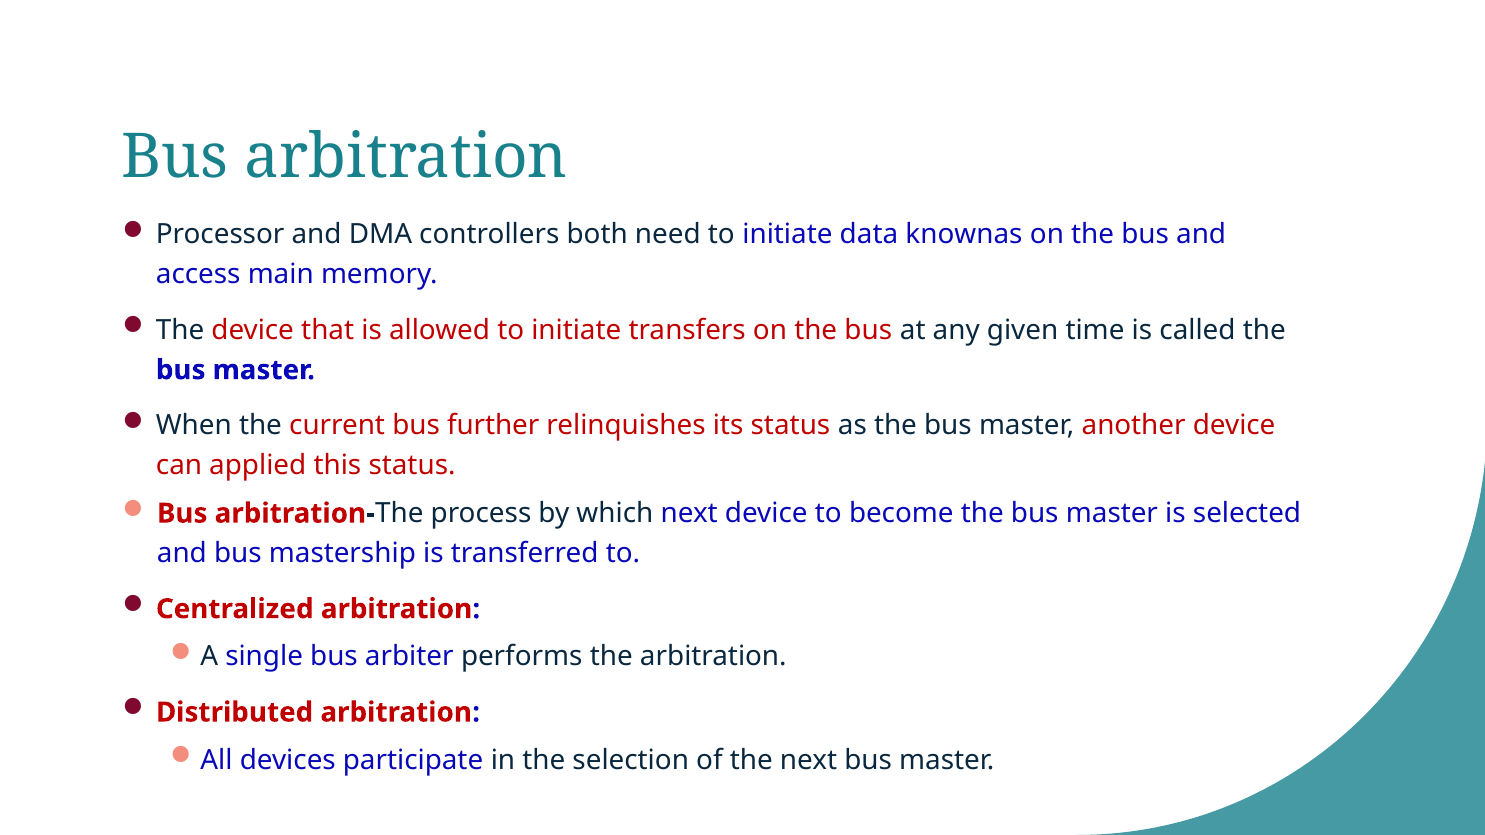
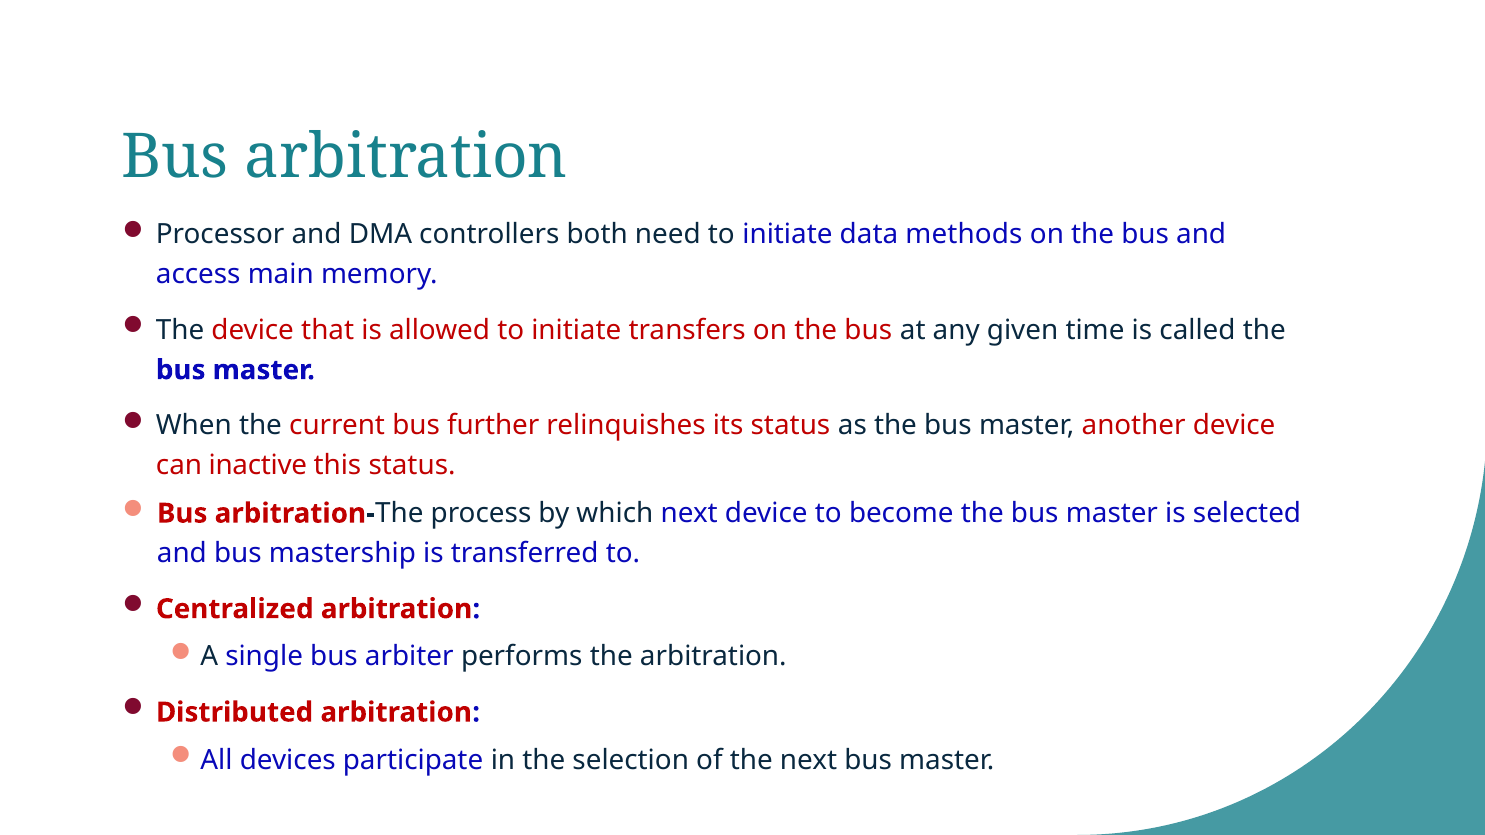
knownas: knownas -> methods
applied: applied -> inactive
